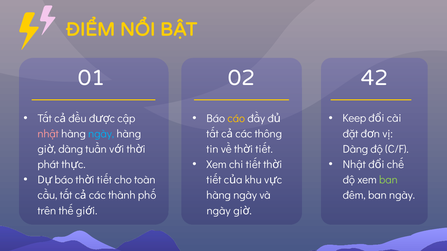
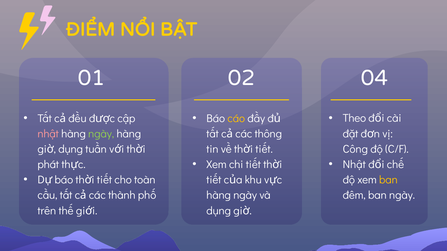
42: 42 -> 04
Keep: Keep -> Theo
ngày at (101, 134) colour: light blue -> light green
dàng at (71, 149): dàng -> dụng
Dàng at (355, 149): Dàng -> Công
ban at (388, 180) colour: light green -> yellow
ngày at (219, 211): ngày -> dụng
